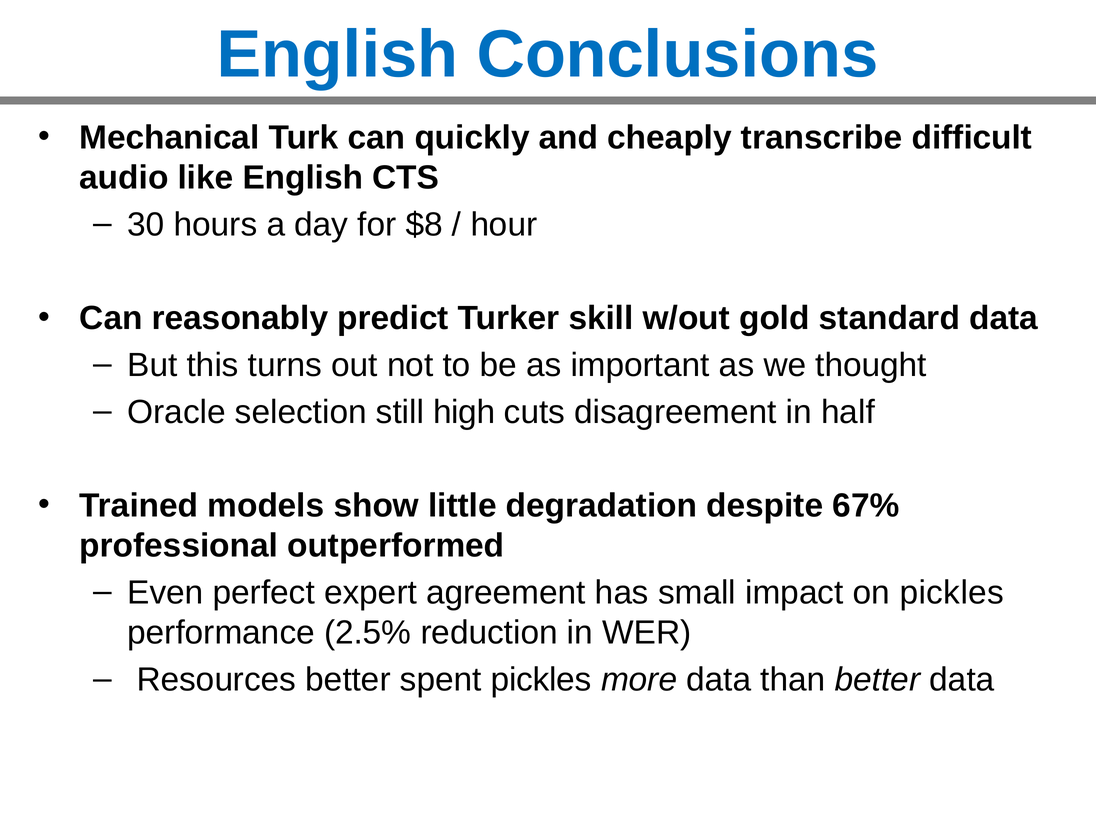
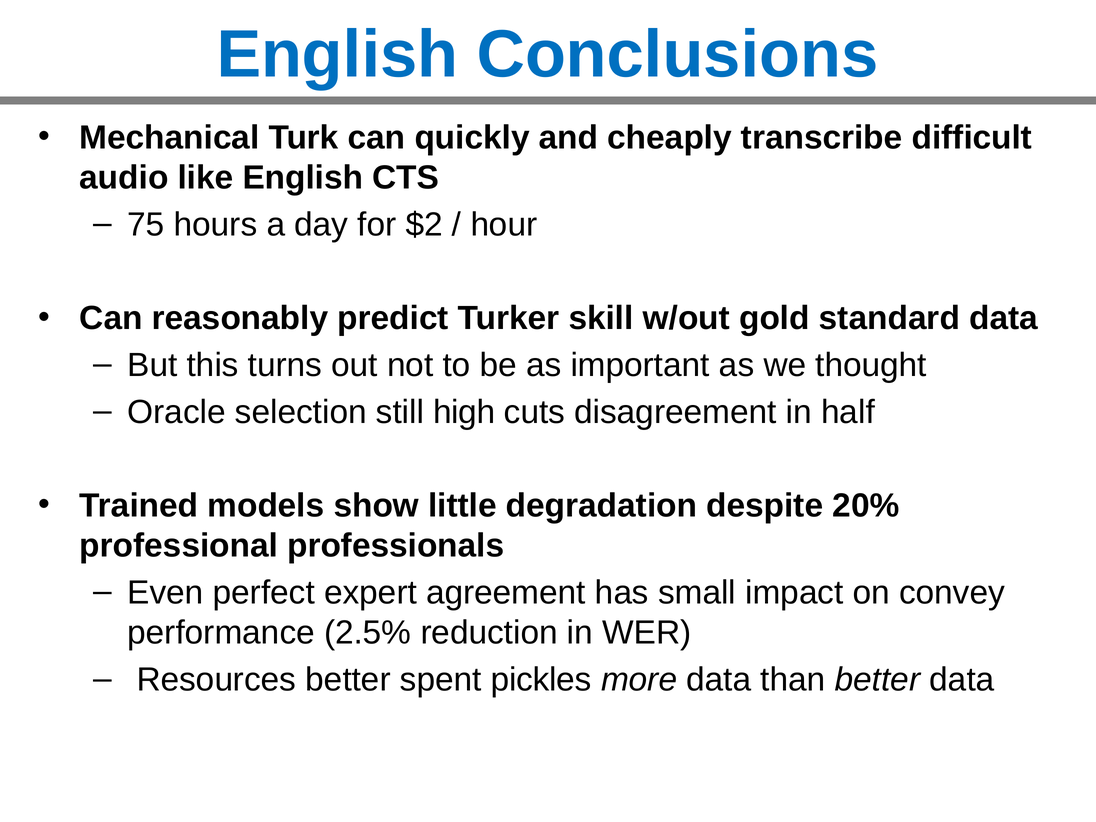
30: 30 -> 75
$8: $8 -> $2
67%: 67% -> 20%
outperformed: outperformed -> professionals
on pickles: pickles -> convey
